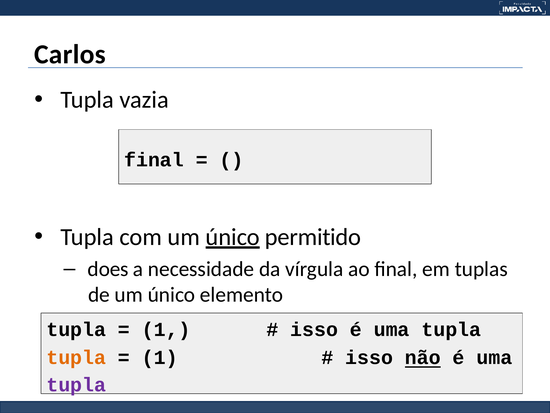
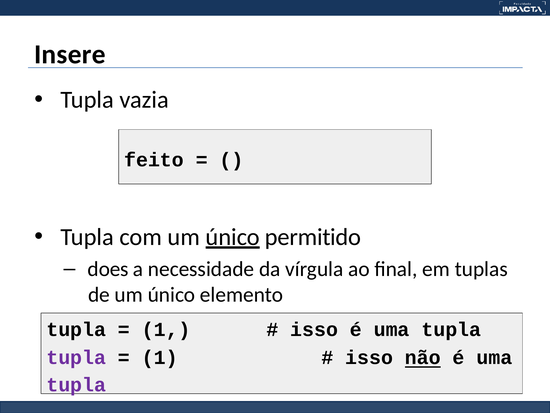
Carlos: Carlos -> Insere
final at (154, 160): final -> feito
tupla at (76, 357) colour: orange -> purple
